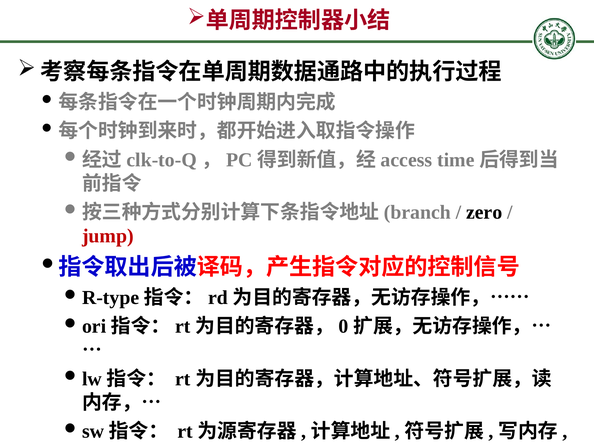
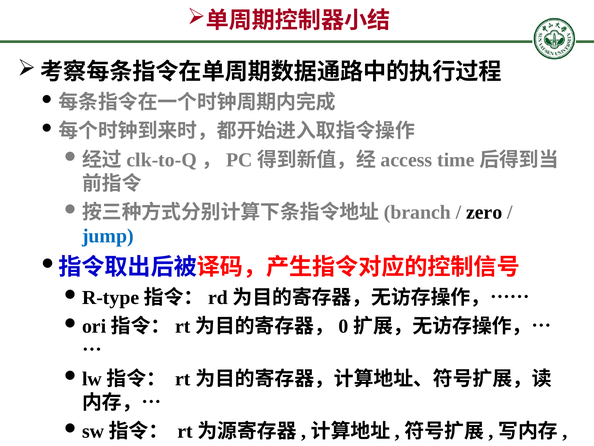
jump colour: red -> blue
